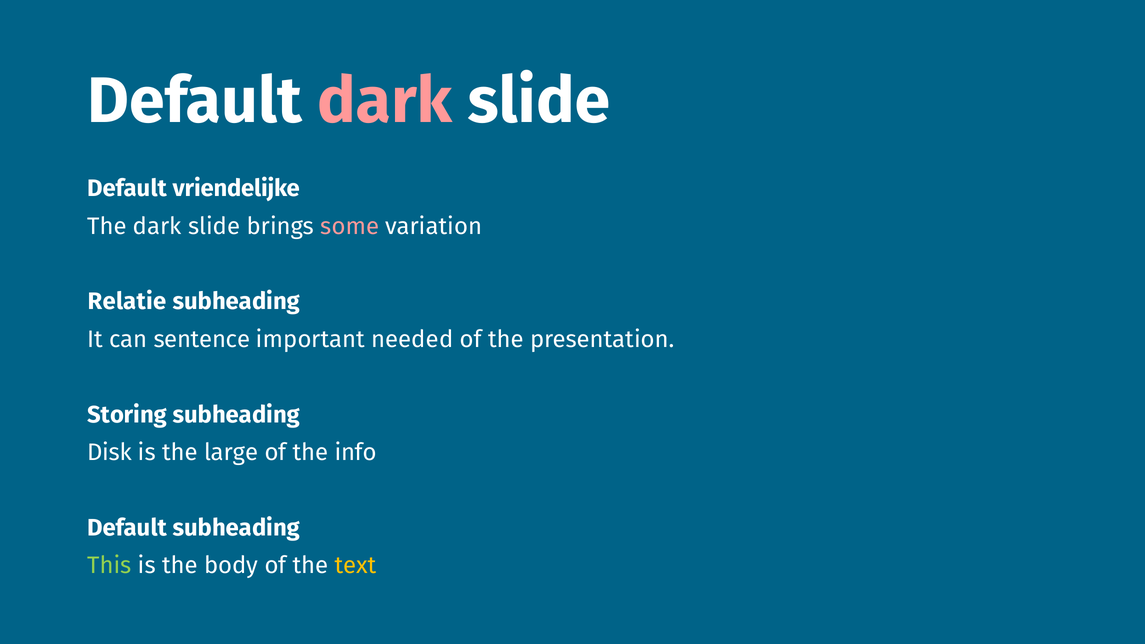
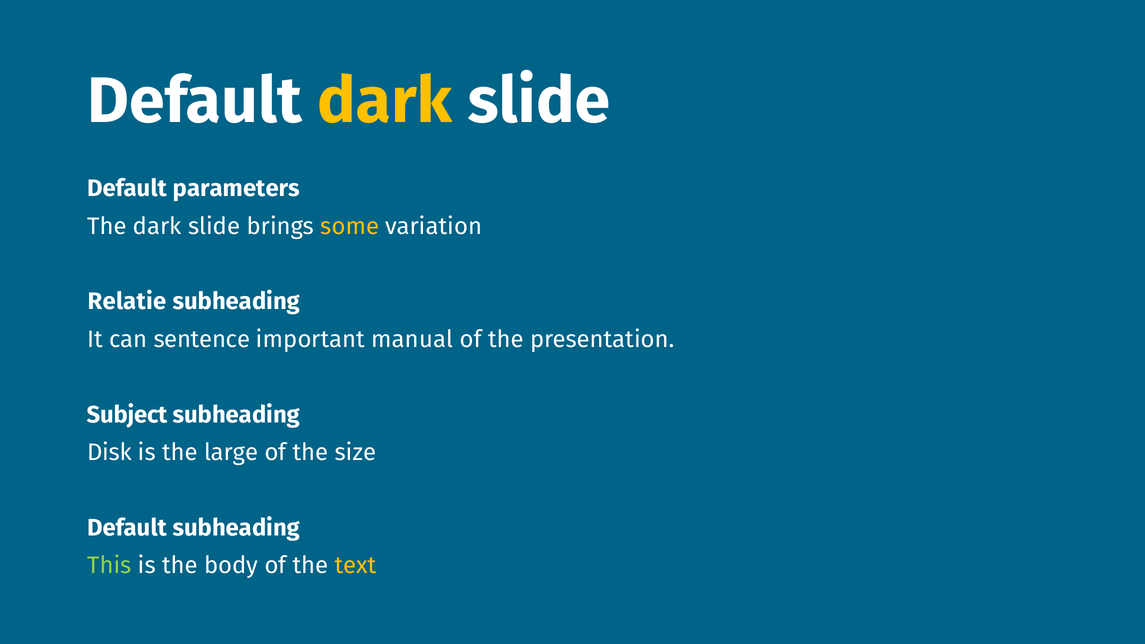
dark at (385, 101) colour: pink -> yellow
vriendelijke: vriendelijke -> parameters
some colour: pink -> yellow
needed: needed -> manual
Storing: Storing -> Subject
info: info -> size
